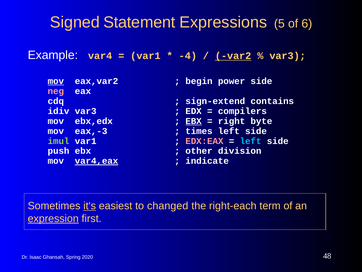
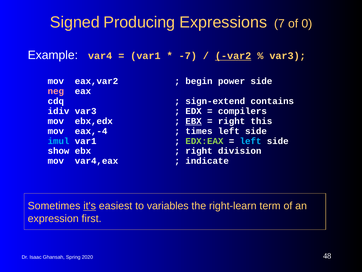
Statement: Statement -> Producing
5: 5 -> 7
6: 6 -> 0
-4: -4 -> -7
mov at (56, 81) underline: present -> none
byte: byte -> this
eax,-3: eax,-3 -> eax,-4
imul colour: light green -> light blue
EDX:EAX colour: pink -> light green
push: push -> show
other at (199, 151): other -> right
var4,eax underline: present -> none
changed: changed -> variables
right-each: right-each -> right-learn
expression underline: present -> none
